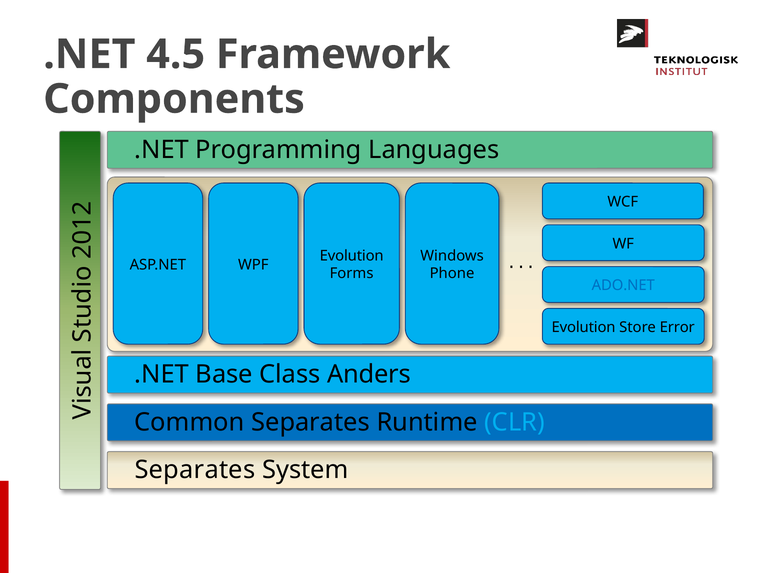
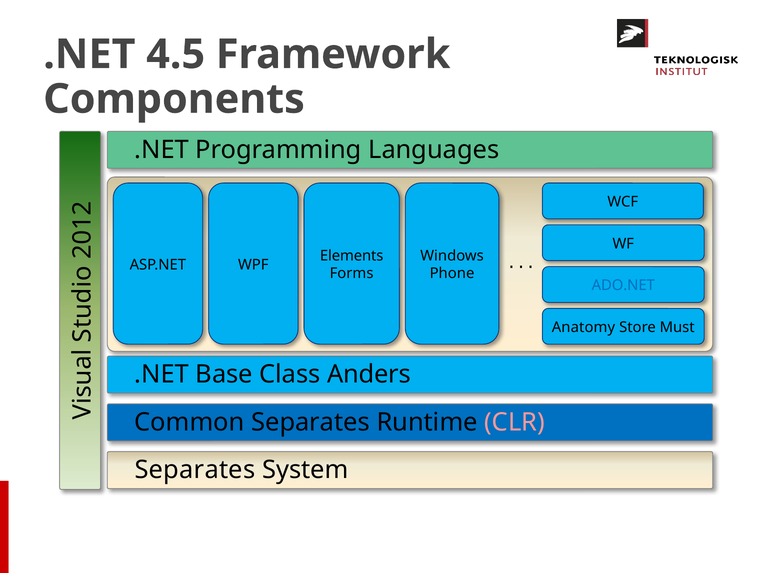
Evolution at (352, 255): Evolution -> Elements
Evolution at (584, 327): Evolution -> Anatomy
Error: Error -> Must
CLR colour: light blue -> pink
